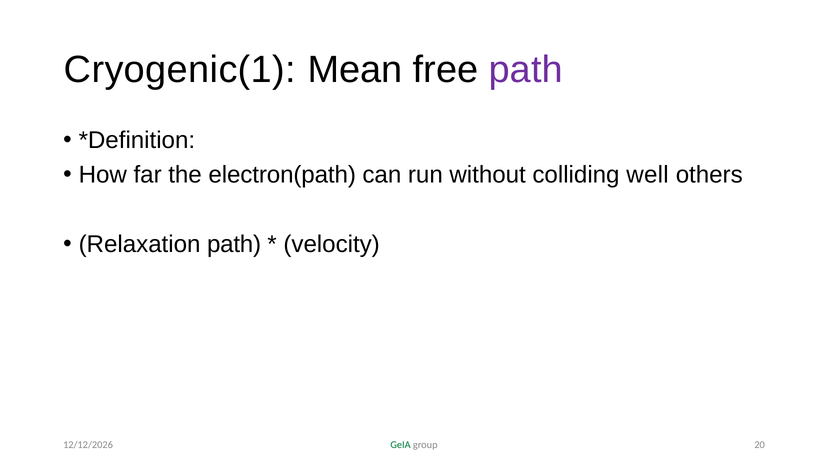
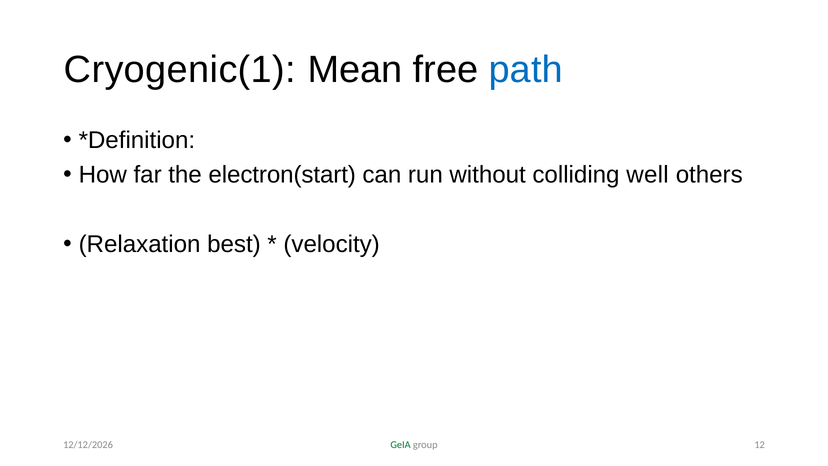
path at (526, 70) colour: purple -> blue
electron(path: electron(path -> electron(start
Relaxation path: path -> best
20: 20 -> 12
